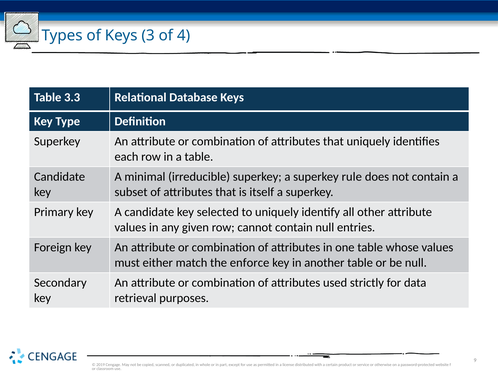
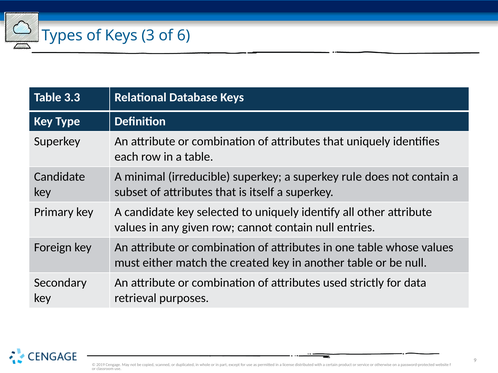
4: 4 -> 6
enforce: enforce -> created
